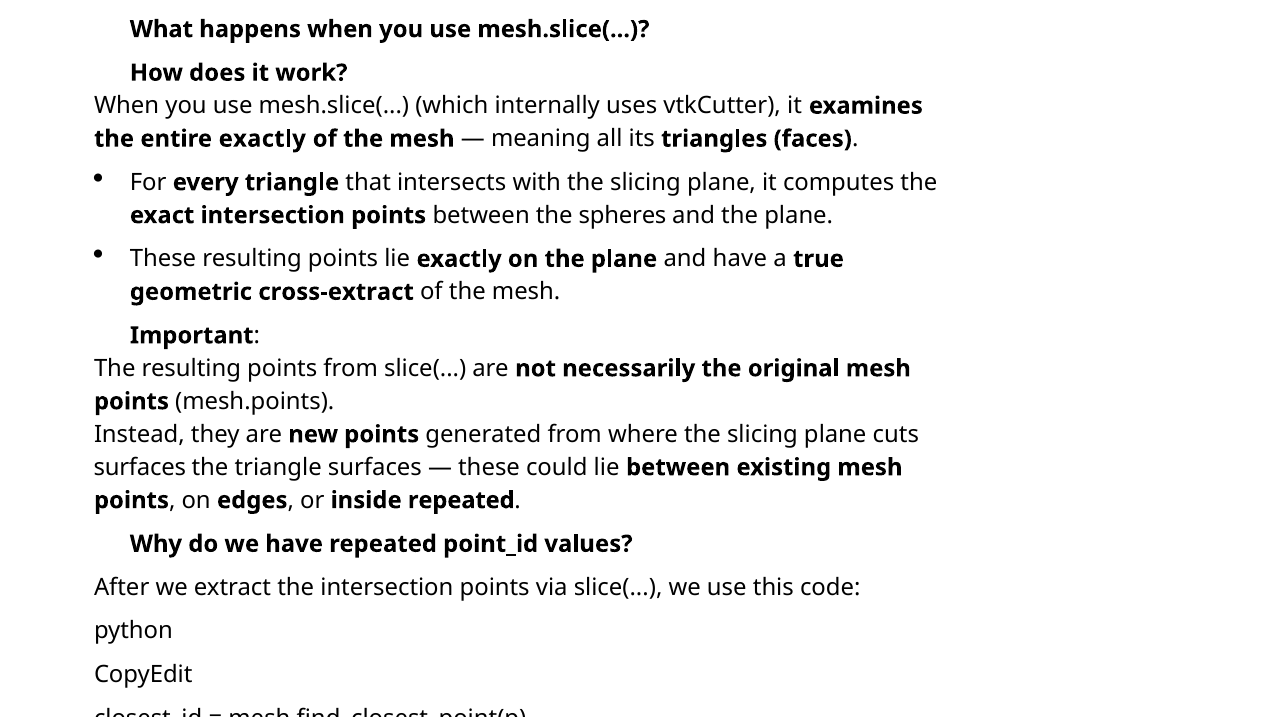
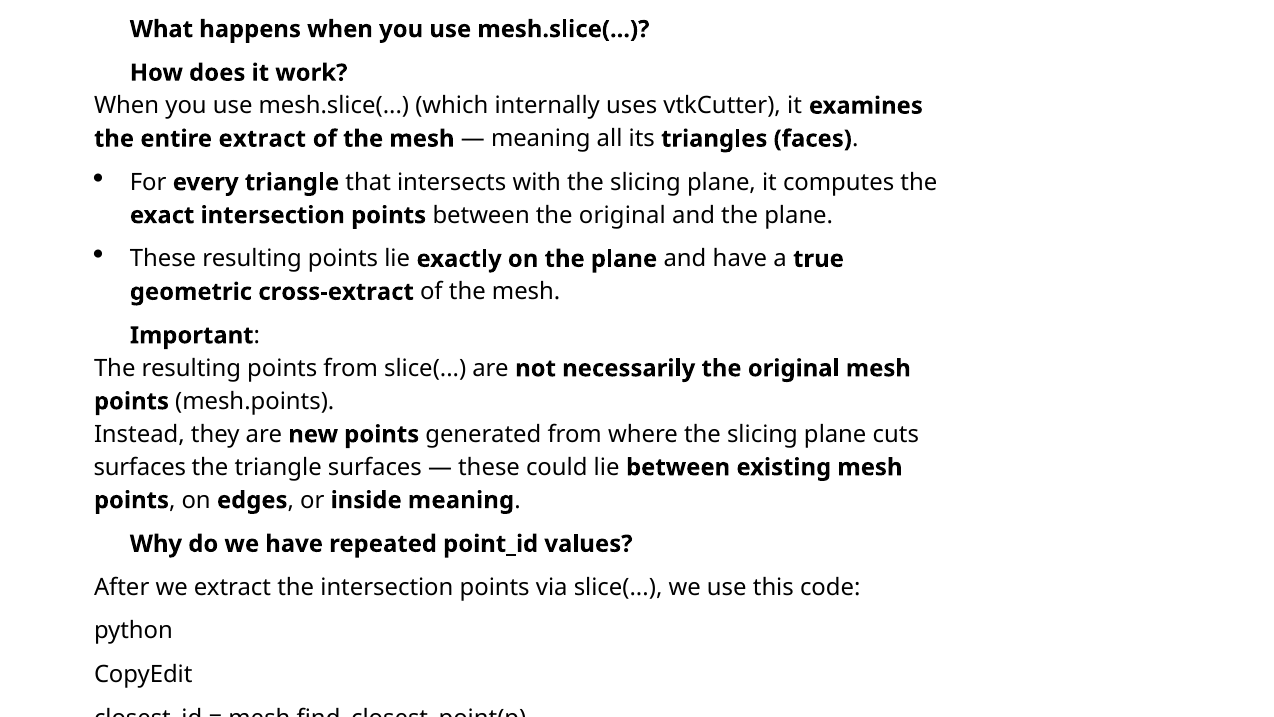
entire exactly: exactly -> extract
between the spheres: spheres -> original
inside repeated: repeated -> meaning
